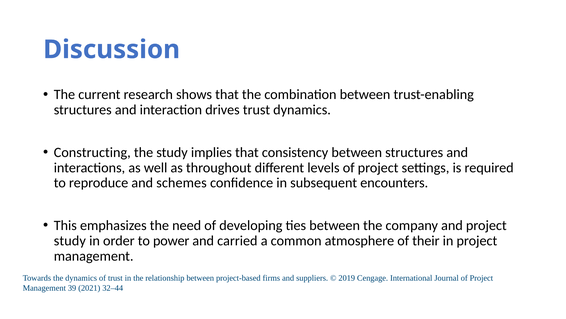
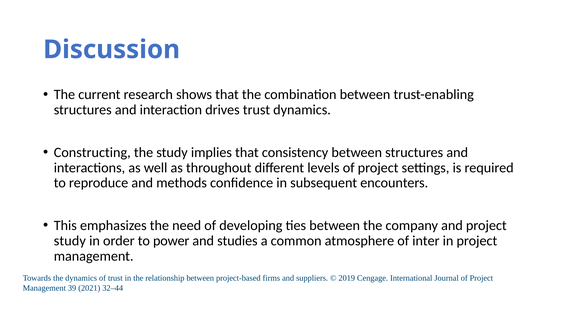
schemes: schemes -> methods
carried: carried -> studies
their: their -> inter
